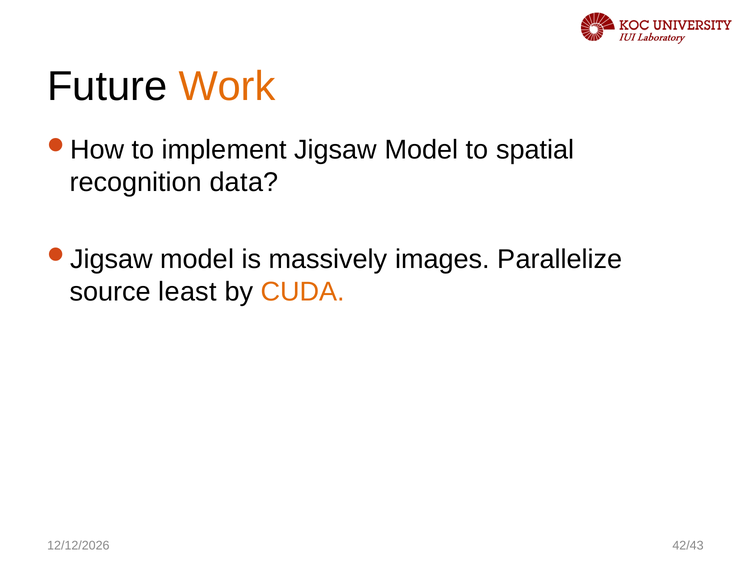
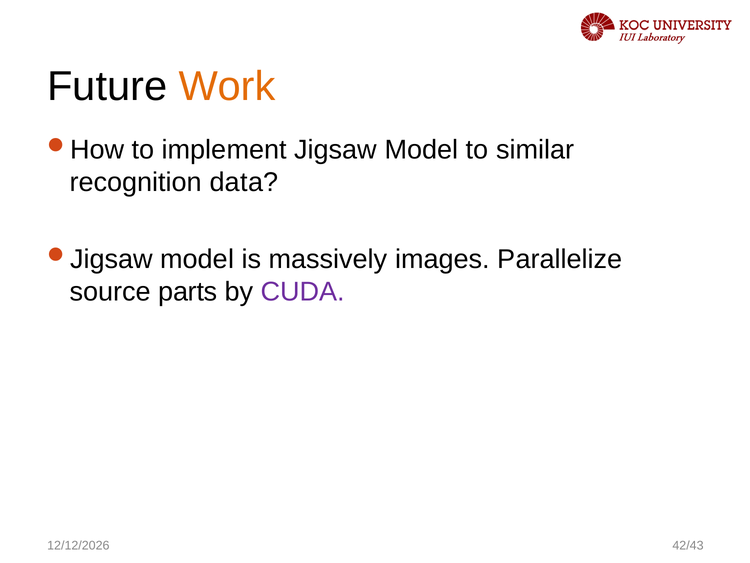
spatial: spatial -> similar
least: least -> parts
CUDA colour: orange -> purple
